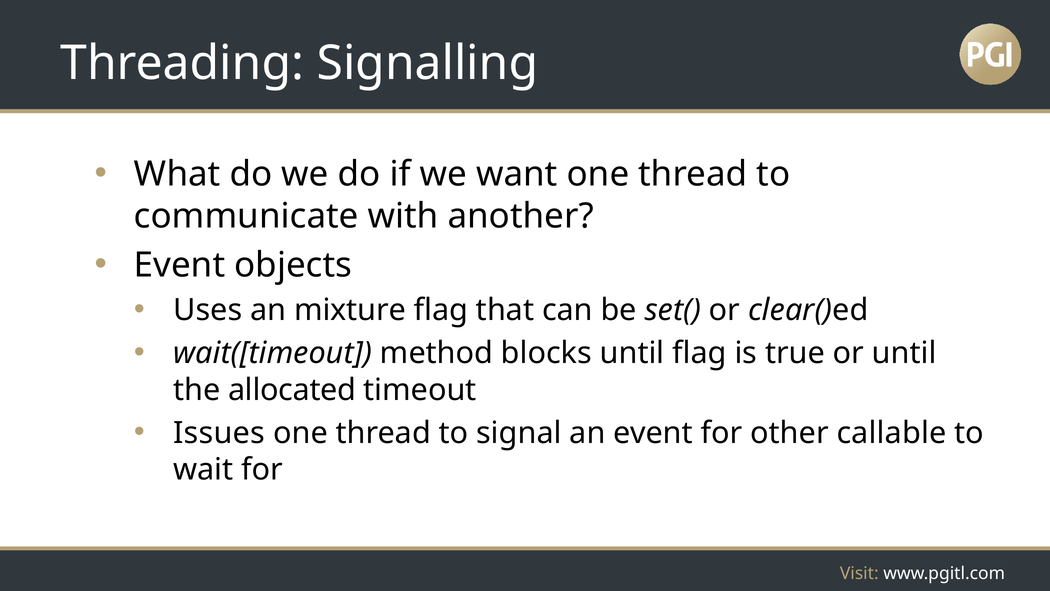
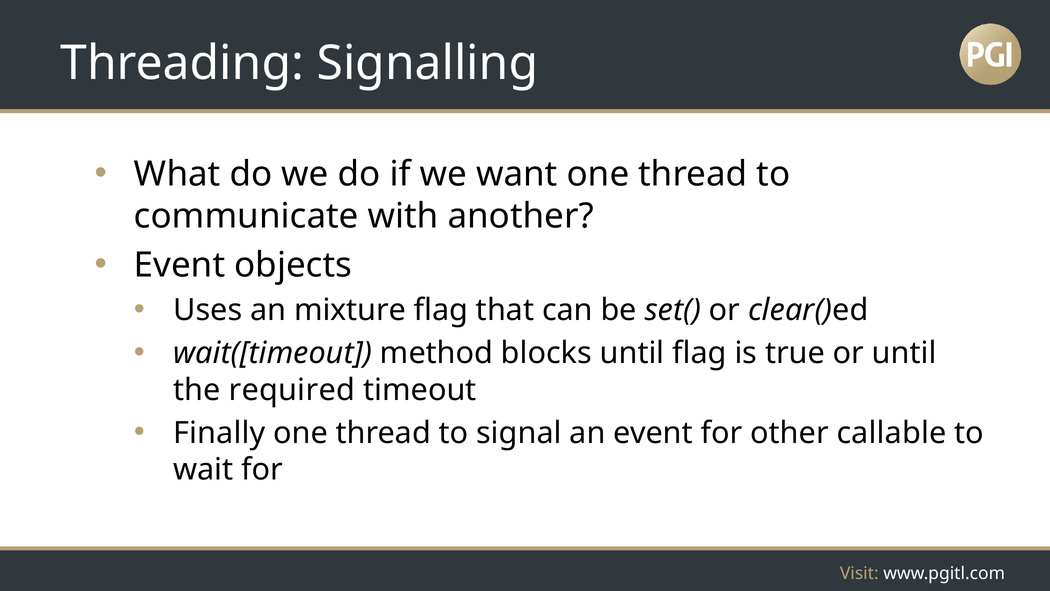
allocated: allocated -> required
Issues: Issues -> Finally
